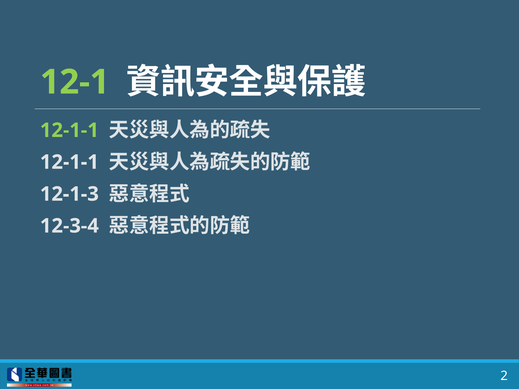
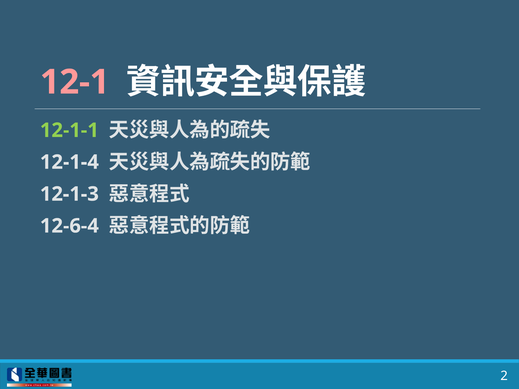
12-1 colour: light green -> pink
12-1-1 at (69, 162): 12-1-1 -> 12-1-4
12-3-4: 12-3-4 -> 12-6-4
